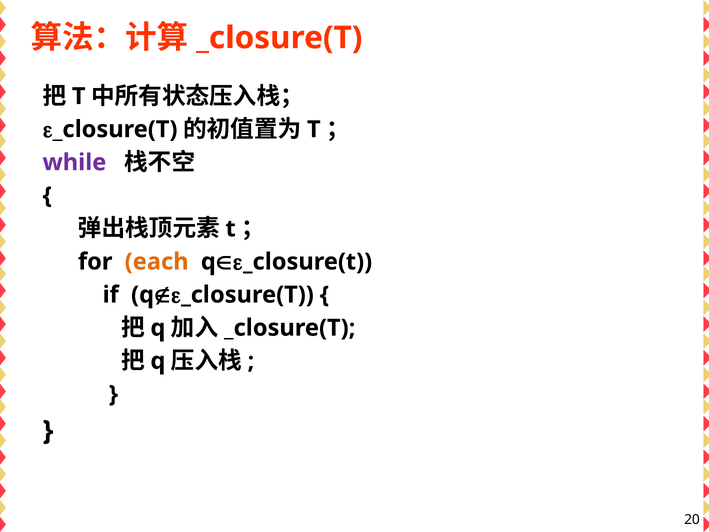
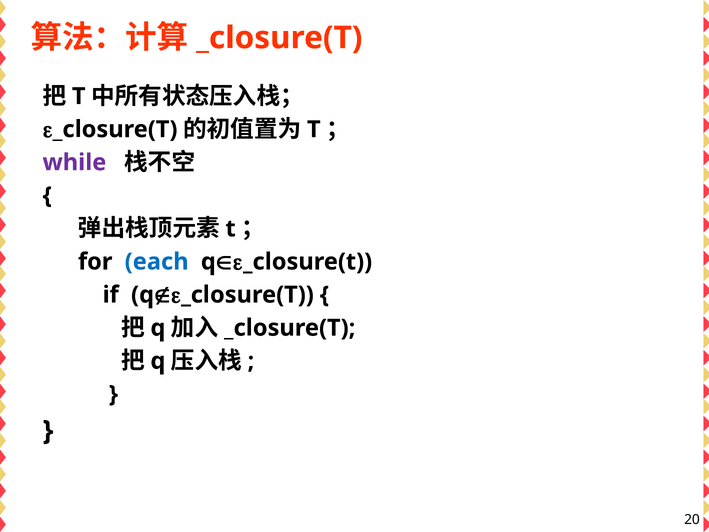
each colour: orange -> blue
